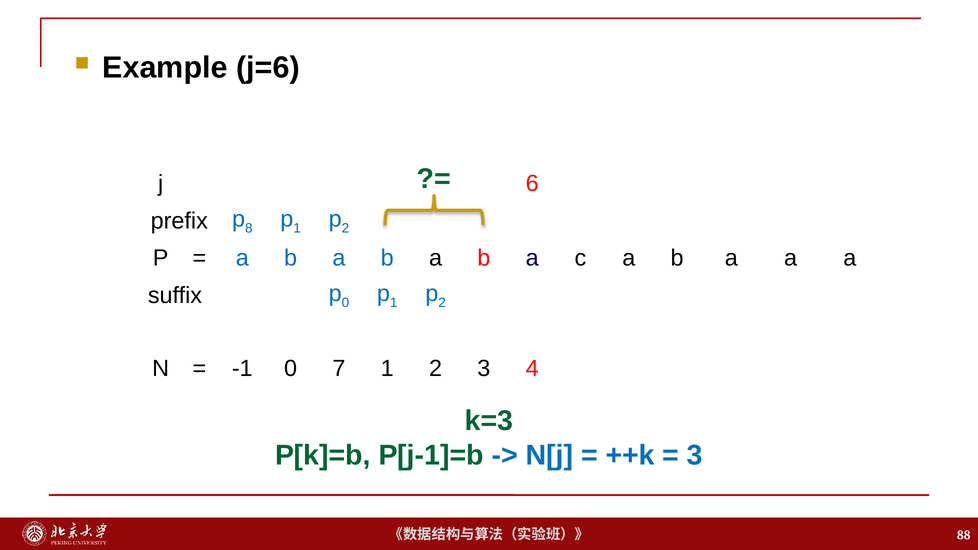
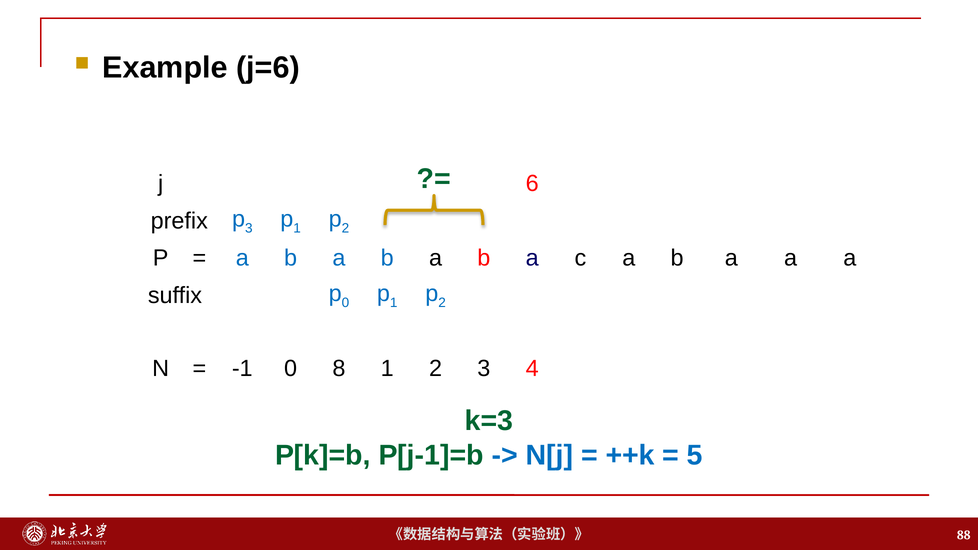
p 8: 8 -> 3
7: 7 -> 8
3 at (695, 455): 3 -> 5
